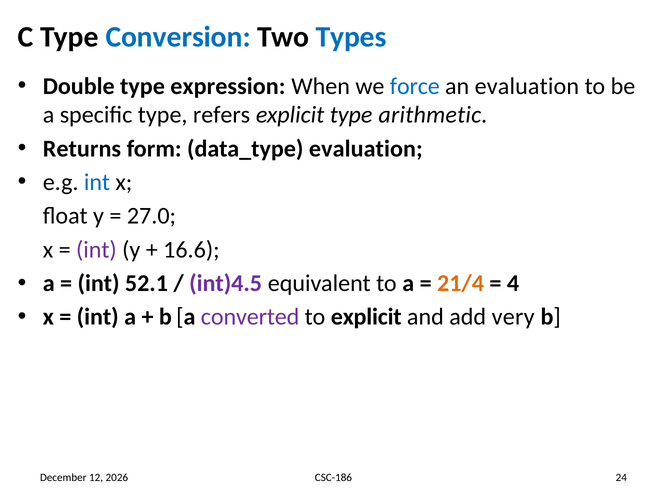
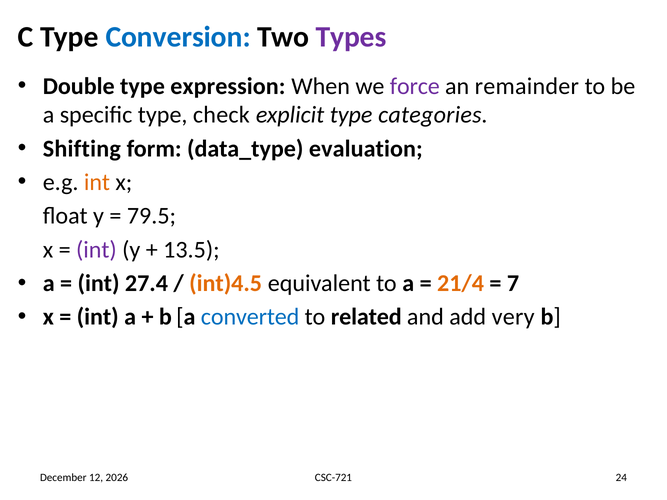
Types colour: blue -> purple
force colour: blue -> purple
an evaluation: evaluation -> remainder
refers: refers -> check
arithmetic: arithmetic -> categories
Returns: Returns -> Shifting
int at (97, 182) colour: blue -> orange
27.0: 27.0 -> 79.5
16.6: 16.6 -> 13.5
52.1: 52.1 -> 27.4
int)4.5 colour: purple -> orange
4: 4 -> 7
converted colour: purple -> blue
to explicit: explicit -> related
CSC-186: CSC-186 -> CSC-721
